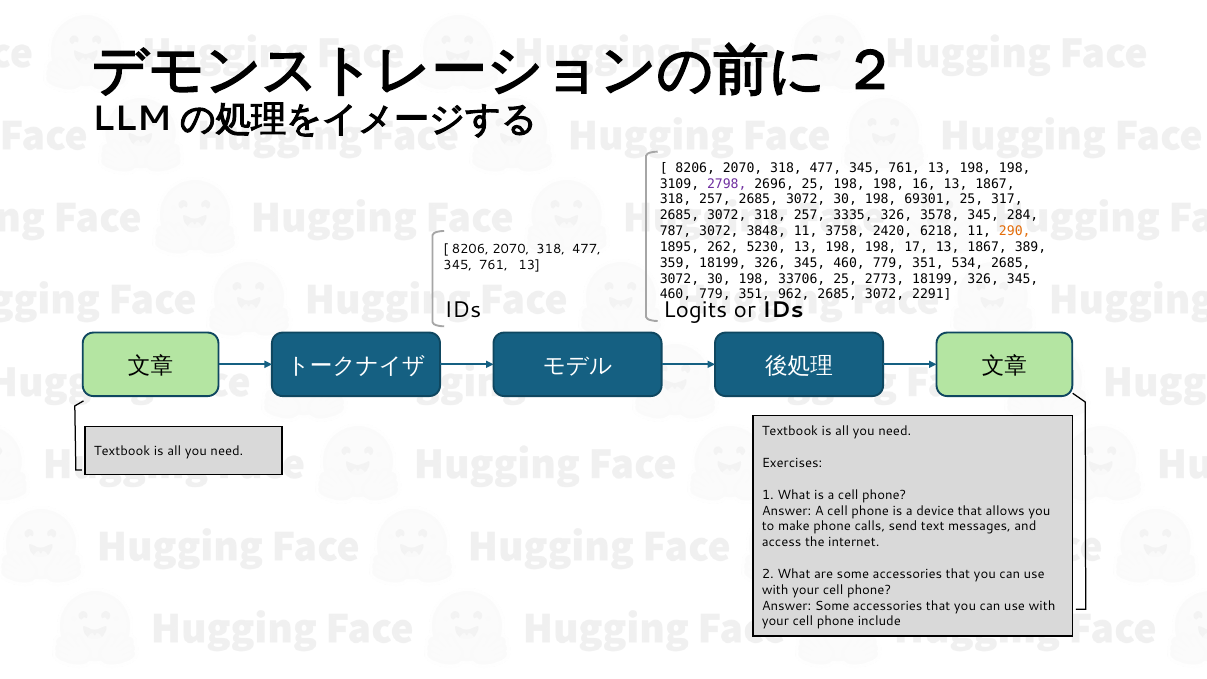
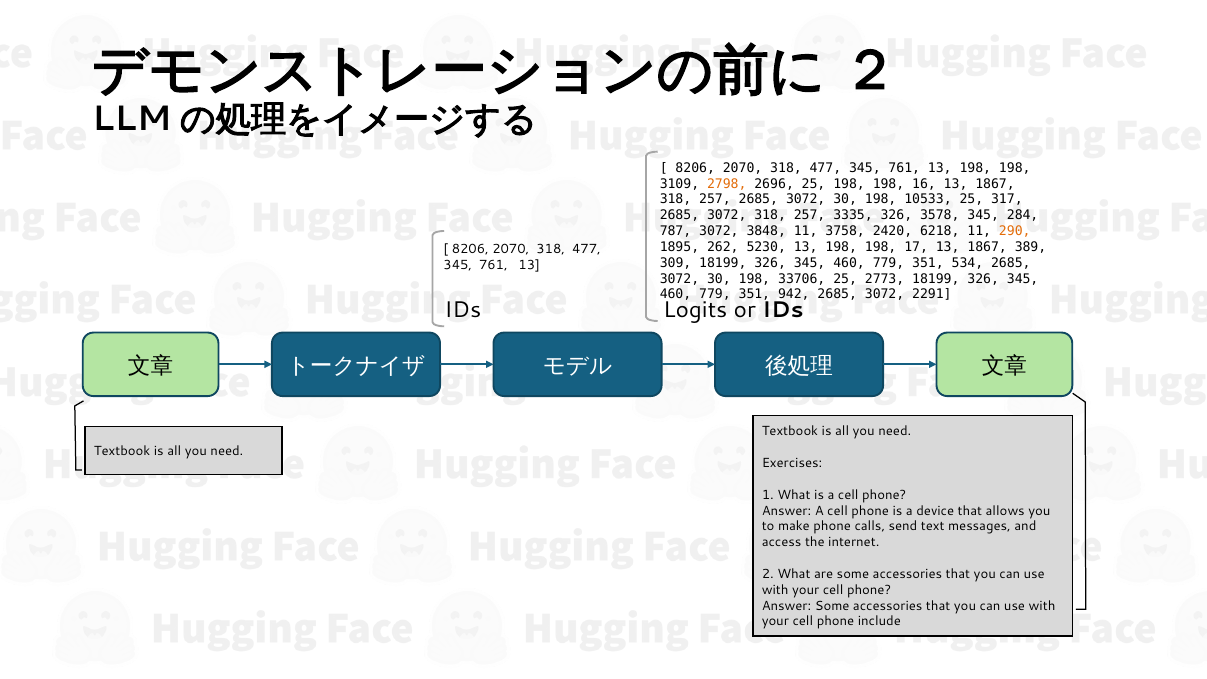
2798 colour: purple -> orange
69301: 69301 -> 10533
359: 359 -> 309
962: 962 -> 942
